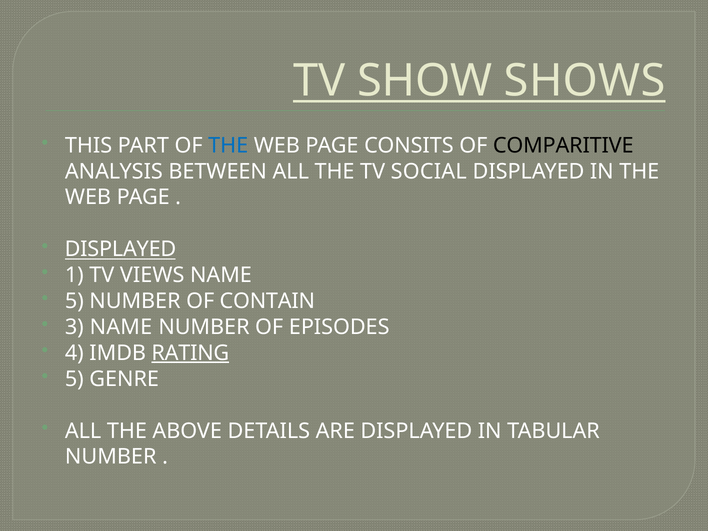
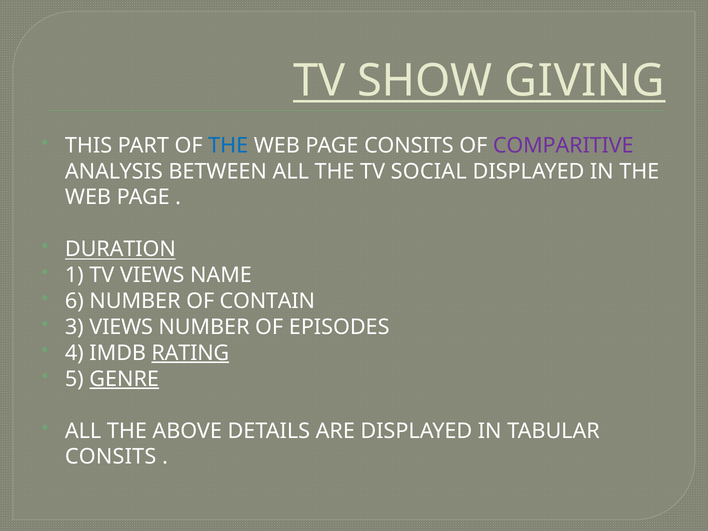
SHOWS: SHOWS -> GIVING
COMPARITIVE colour: black -> purple
DISPLAYED at (120, 249): DISPLAYED -> DURATION
5 at (74, 301): 5 -> 6
3 NAME: NAME -> VIEWS
GENRE underline: none -> present
NUMBER at (111, 457): NUMBER -> CONSITS
